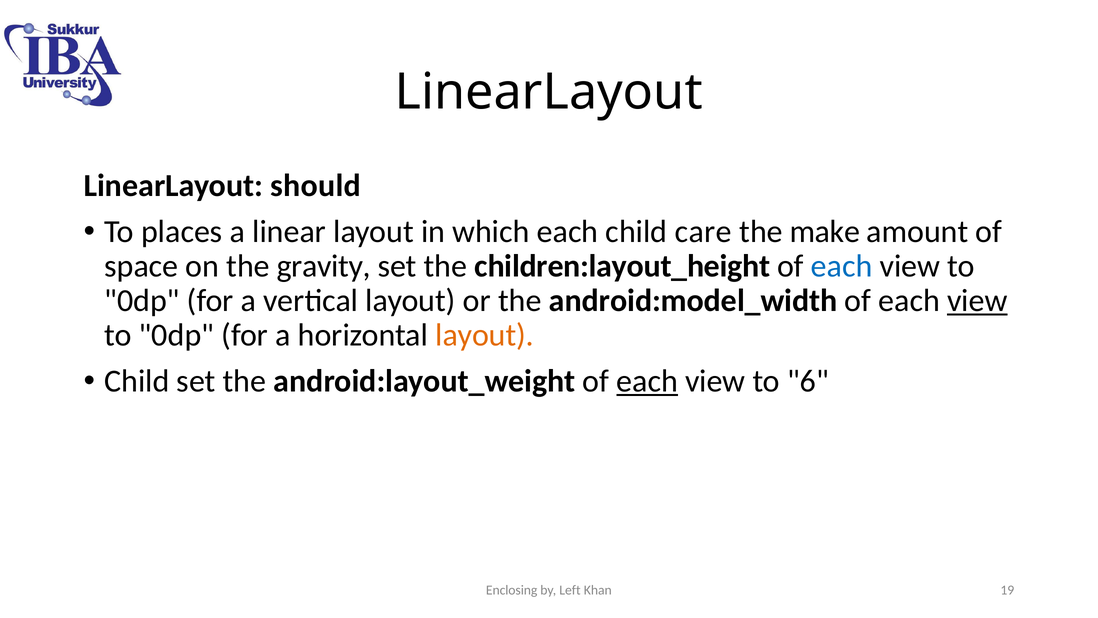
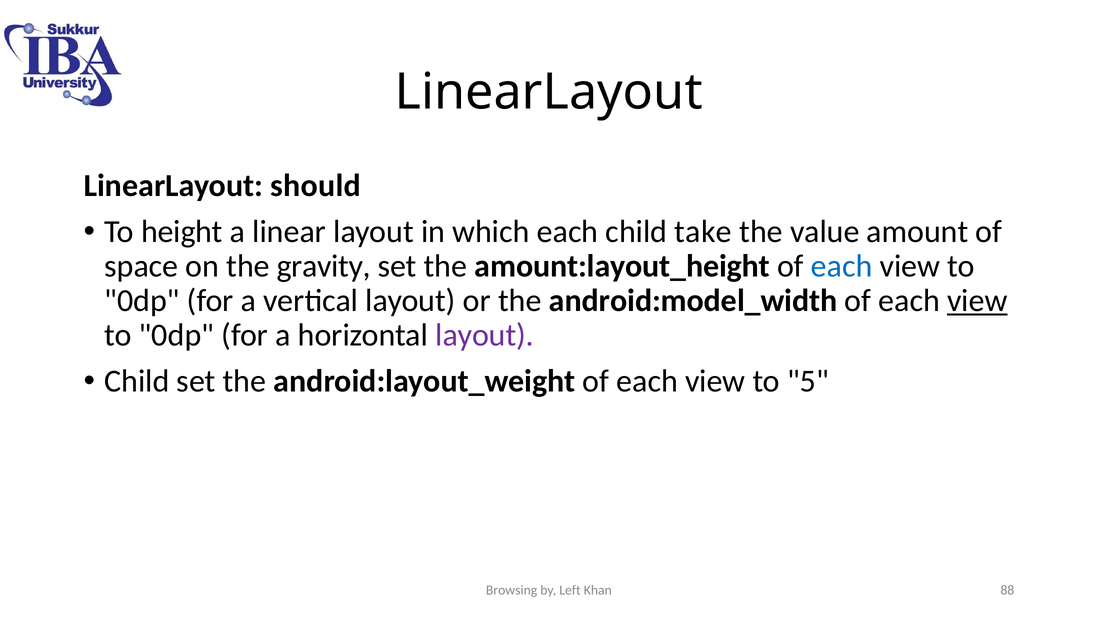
places: places -> height
care: care -> take
make: make -> value
children:layout_height: children:layout_height -> amount:layout_height
layout at (485, 335) colour: orange -> purple
each at (647, 381) underline: present -> none
6: 6 -> 5
Enclosing: Enclosing -> Browsing
19: 19 -> 88
